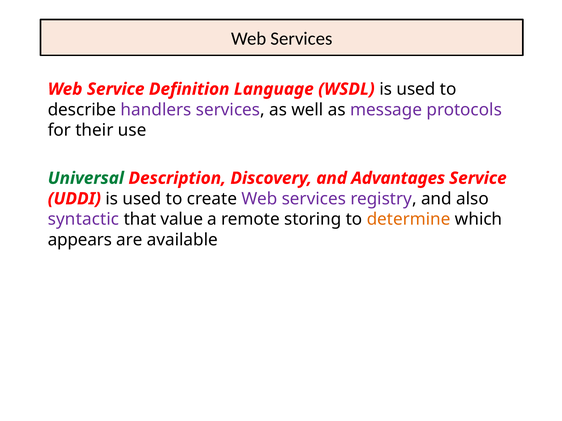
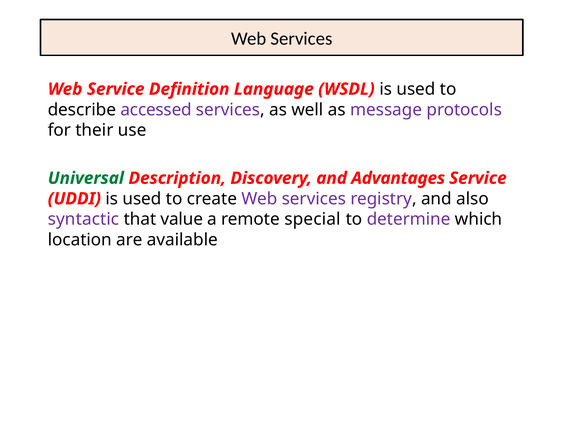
handlers: handlers -> accessed
storing: storing -> special
determine colour: orange -> purple
appears: appears -> location
